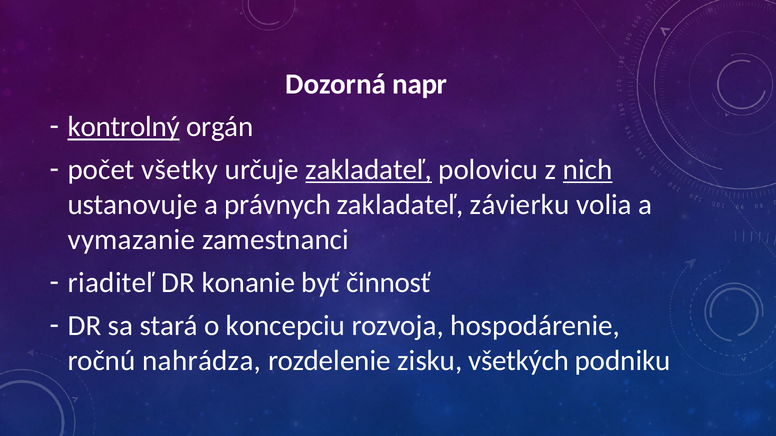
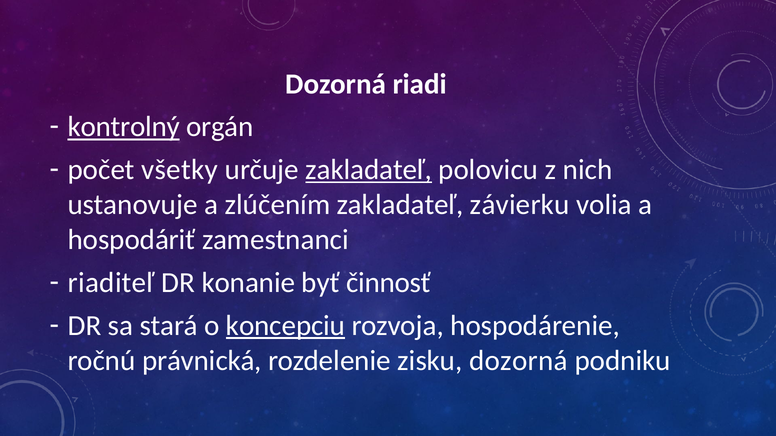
napr: napr -> riadi
nich underline: present -> none
právnych: právnych -> zlúčením
vymazanie: vymazanie -> hospodáriť
koncepciu underline: none -> present
nahrádza: nahrádza -> právnická
zisku všetkých: všetkých -> dozorná
